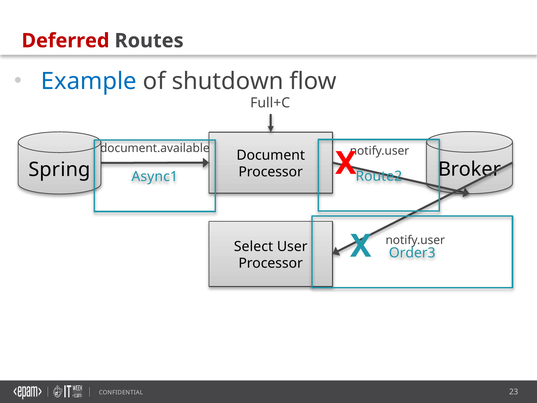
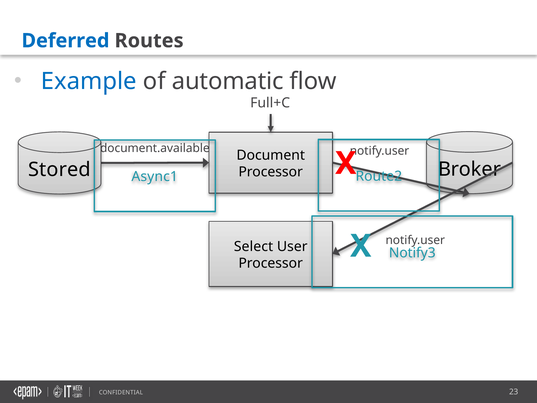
Deferred colour: red -> blue
shutdown: shutdown -> automatic
Spring: Spring -> Stored
Order3: Order3 -> Notify3
